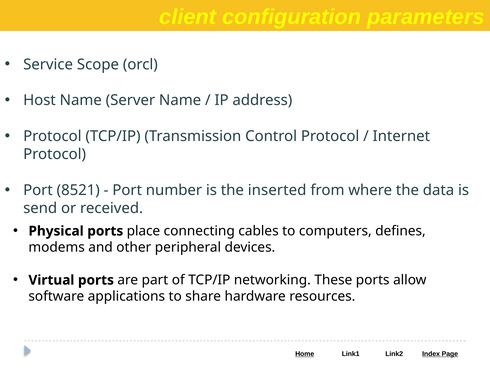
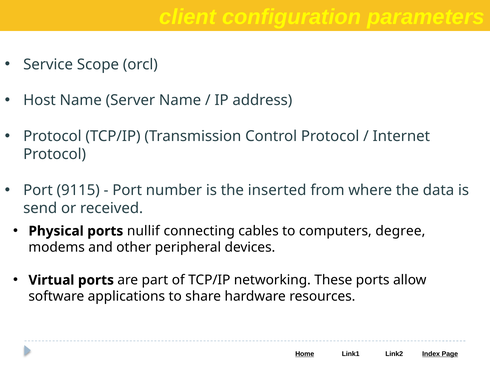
8521: 8521 -> 9115
place: place -> nullif
defines: defines -> degree
